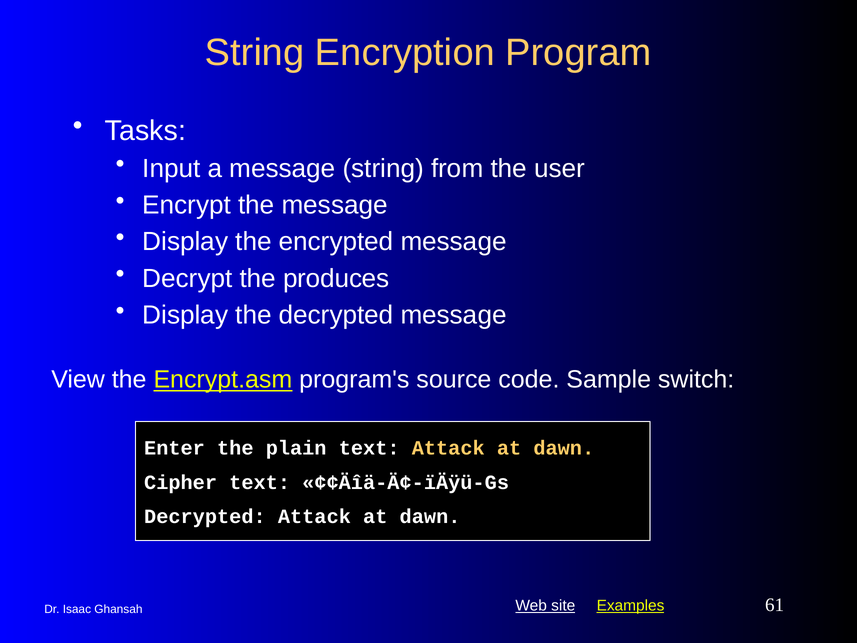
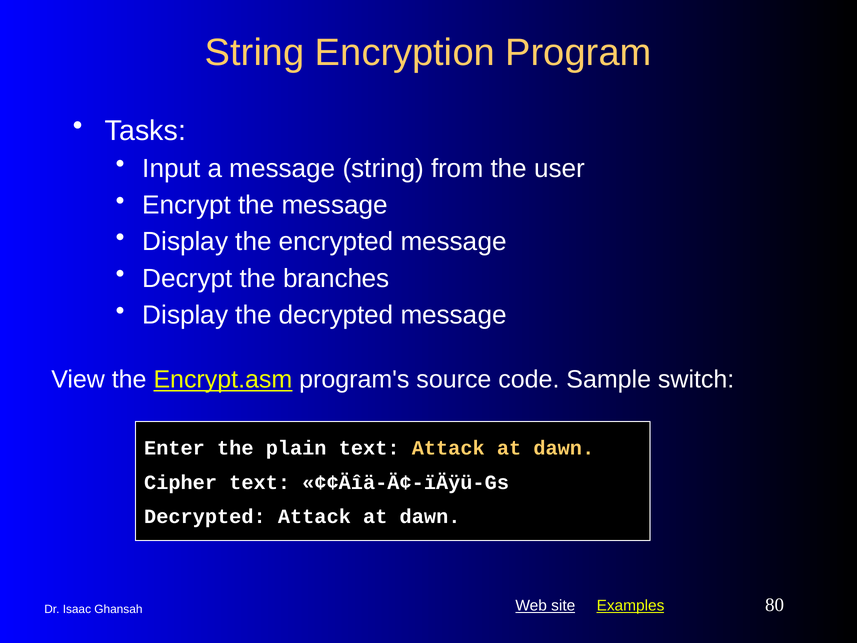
produces: produces -> branches
61: 61 -> 80
